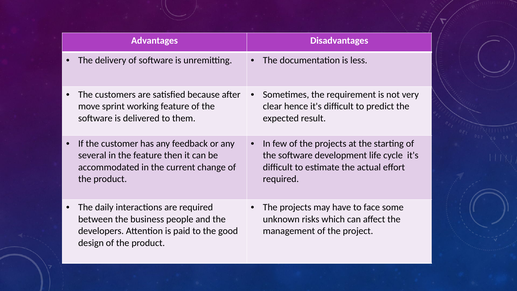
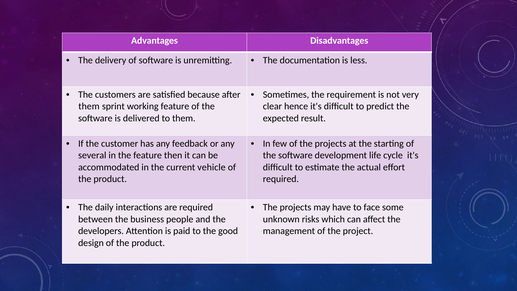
move at (89, 106): move -> them
change: change -> vehicle
